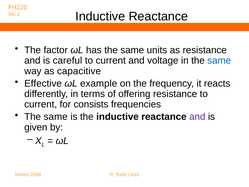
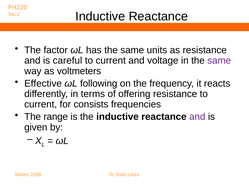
same at (219, 60) colour: blue -> purple
capacitive: capacitive -> voltmeters
example: example -> following
same at (56, 117): same -> range
